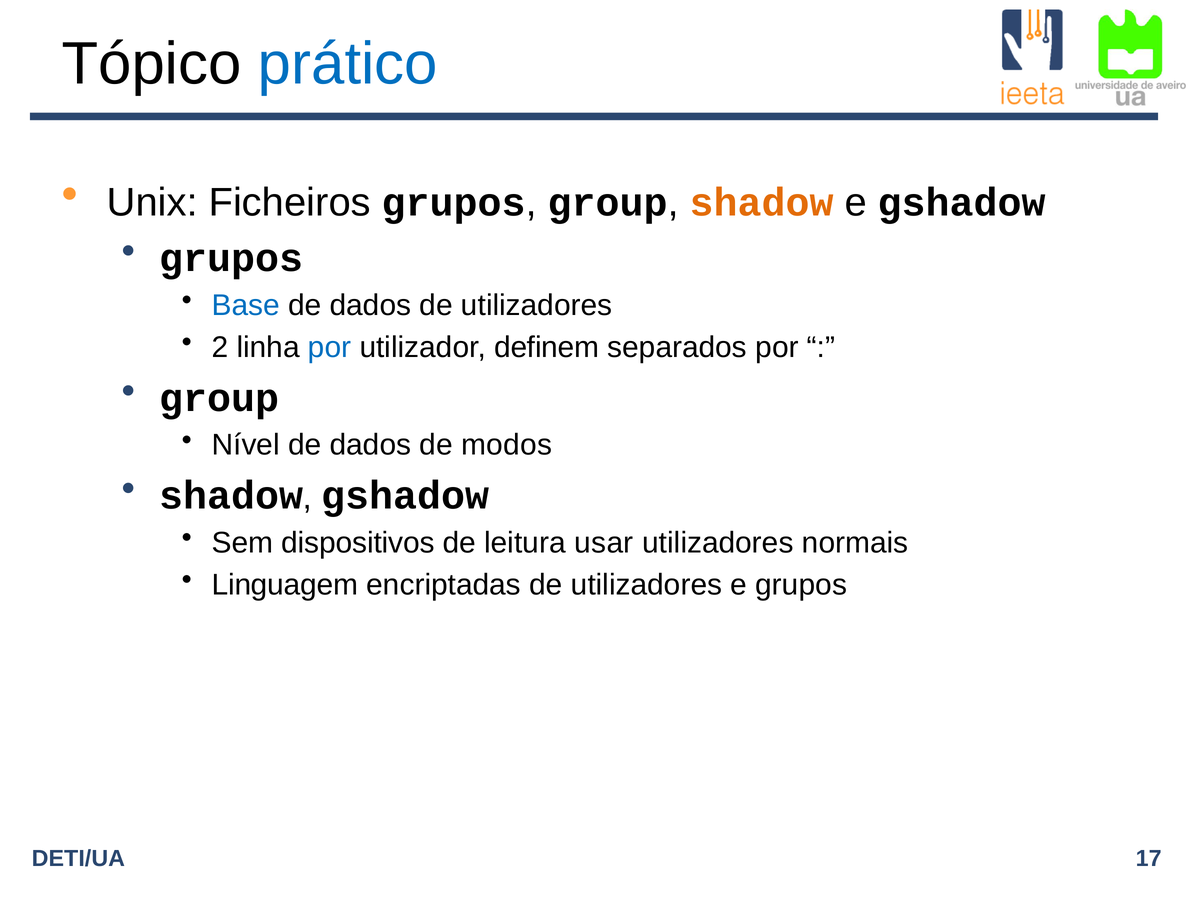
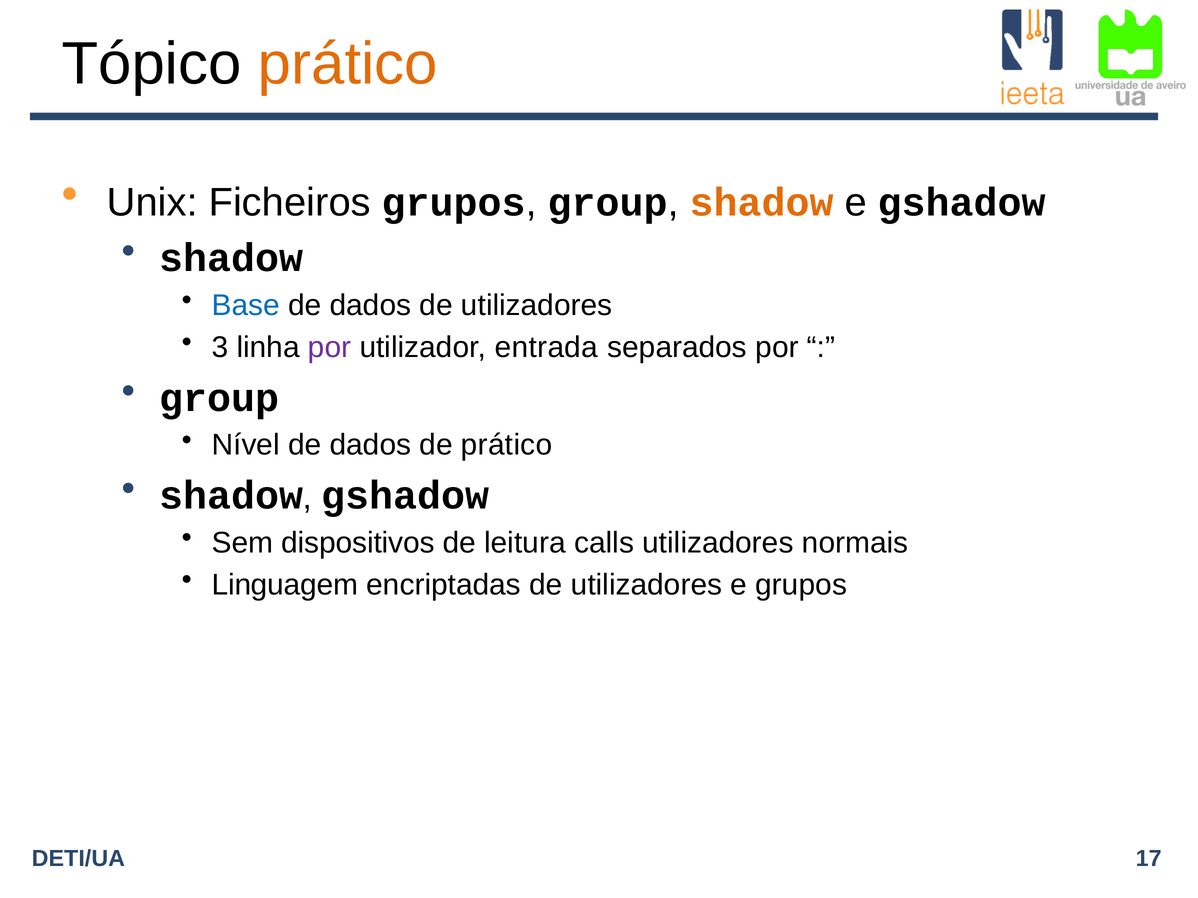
prático at (348, 64) colour: blue -> orange
grupos at (231, 258): grupos -> shadow
2: 2 -> 3
por at (330, 347) colour: blue -> purple
definem: definem -> entrada
de modos: modos -> prático
usar: usar -> calls
